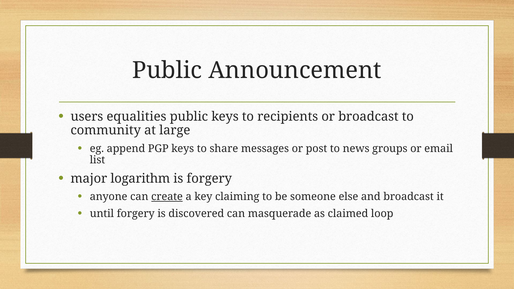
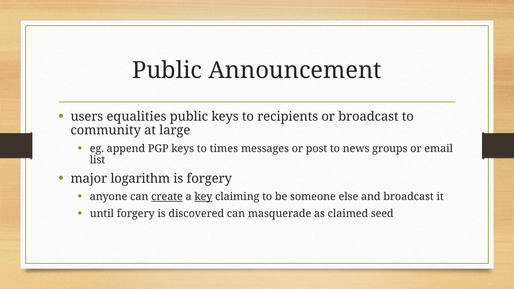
share: share -> times
key underline: none -> present
loop: loop -> seed
